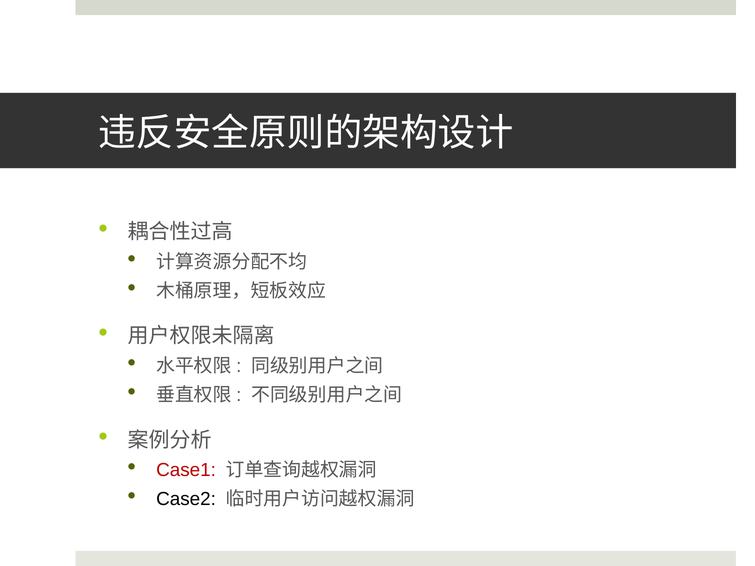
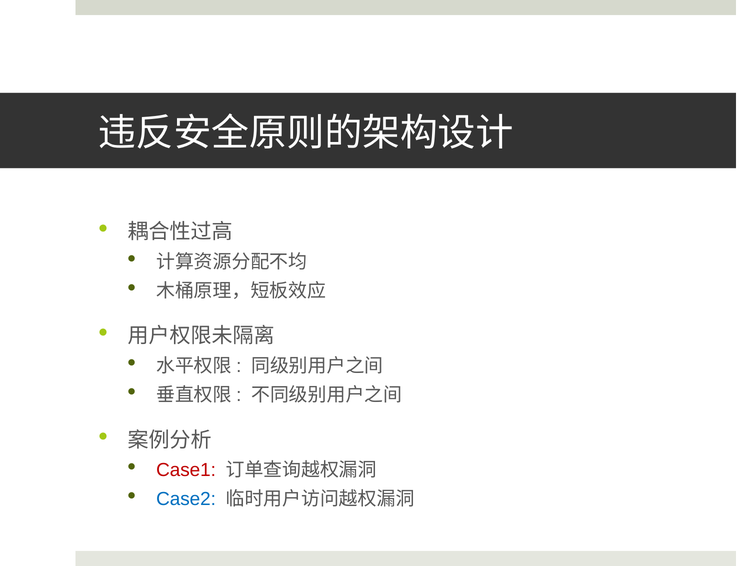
Case2 colour: black -> blue
